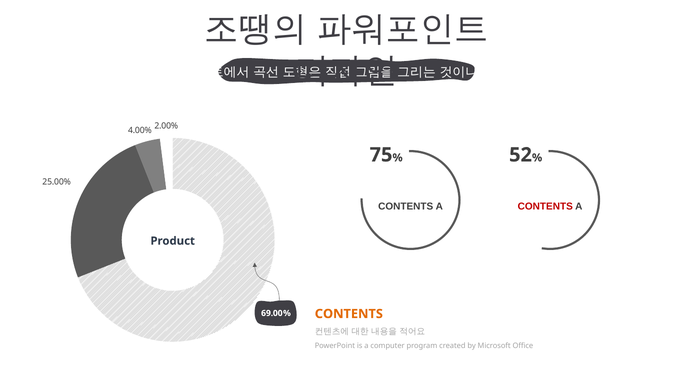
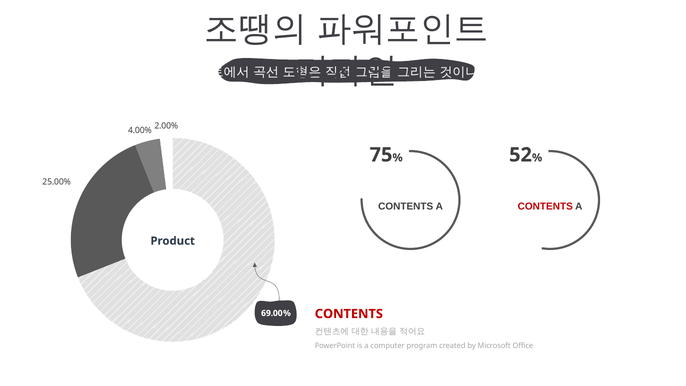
CONTENTS at (349, 314) colour: orange -> red
